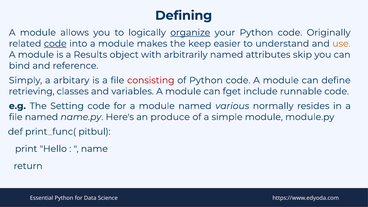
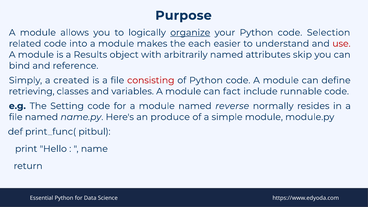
Defining: Defining -> Purpose
Originally: Originally -> Selection
code at (55, 44) underline: present -> none
keep: keep -> each
use colour: orange -> red
arbitary: arbitary -> created
fget: fget -> fact
various: various -> reverse
